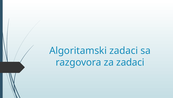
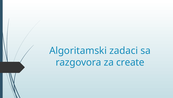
za zadaci: zadaci -> create
